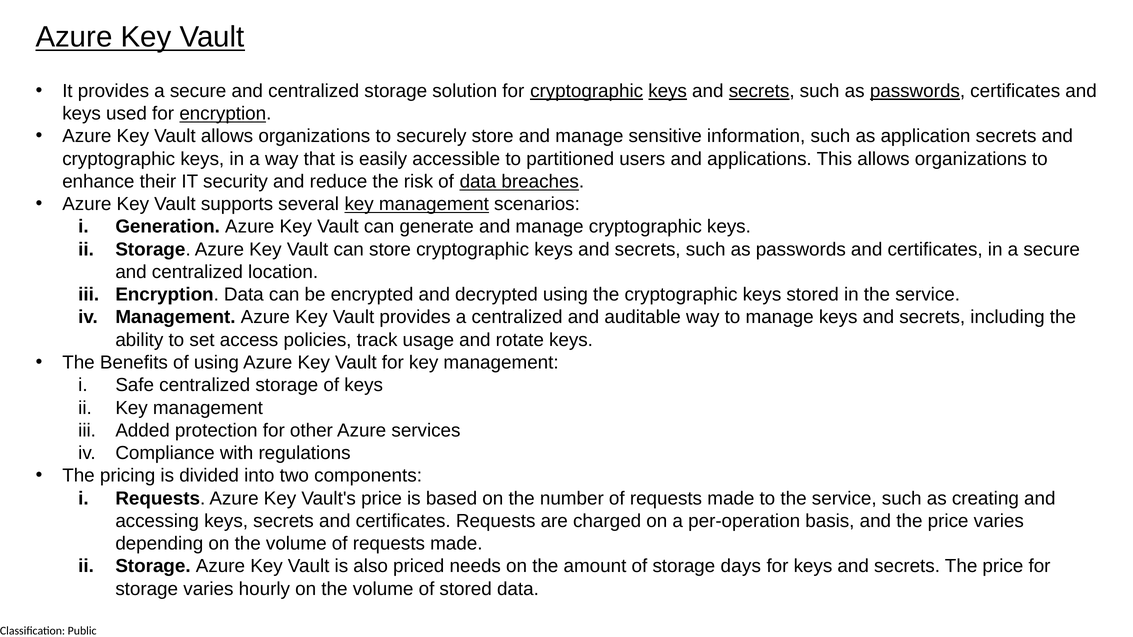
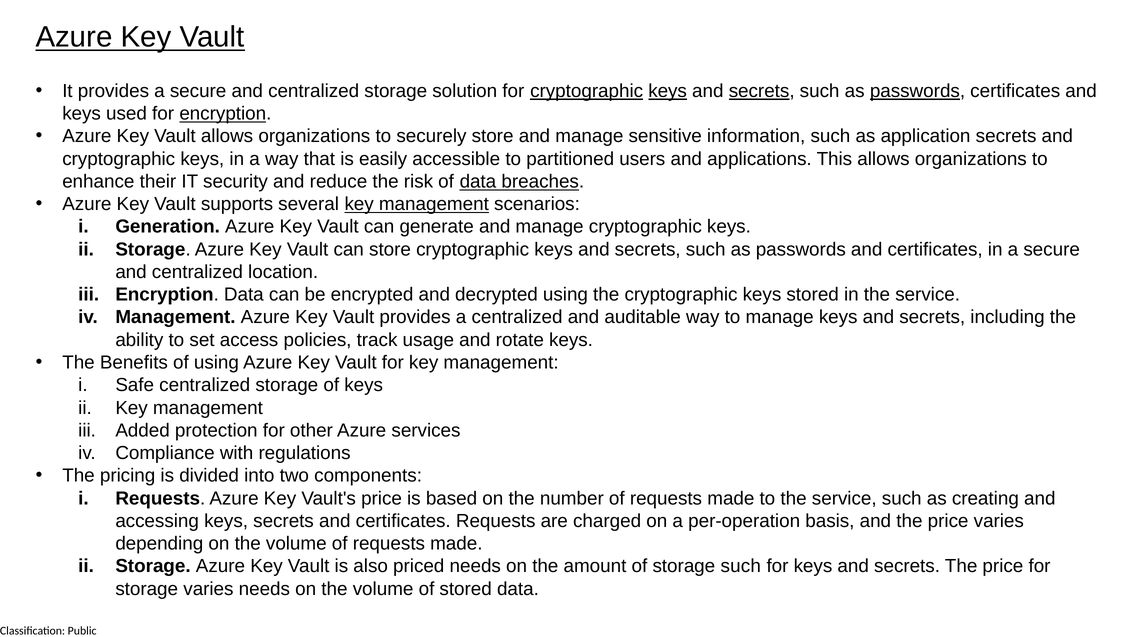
storage days: days -> such
varies hourly: hourly -> needs
